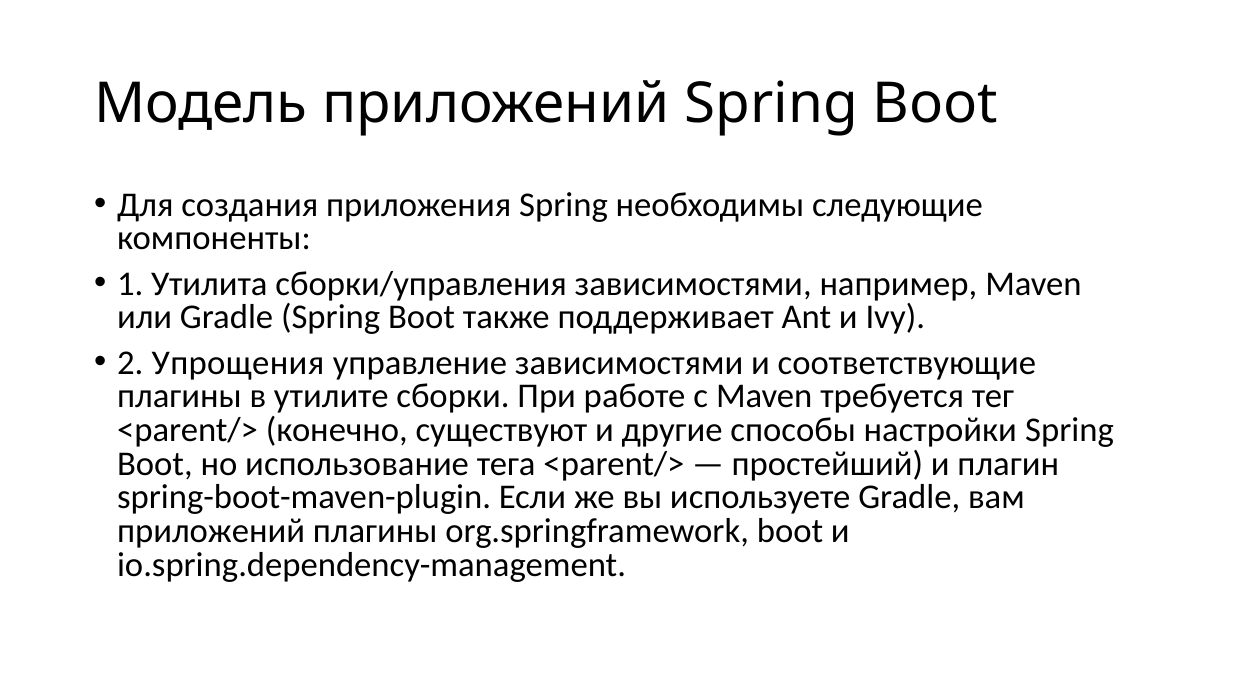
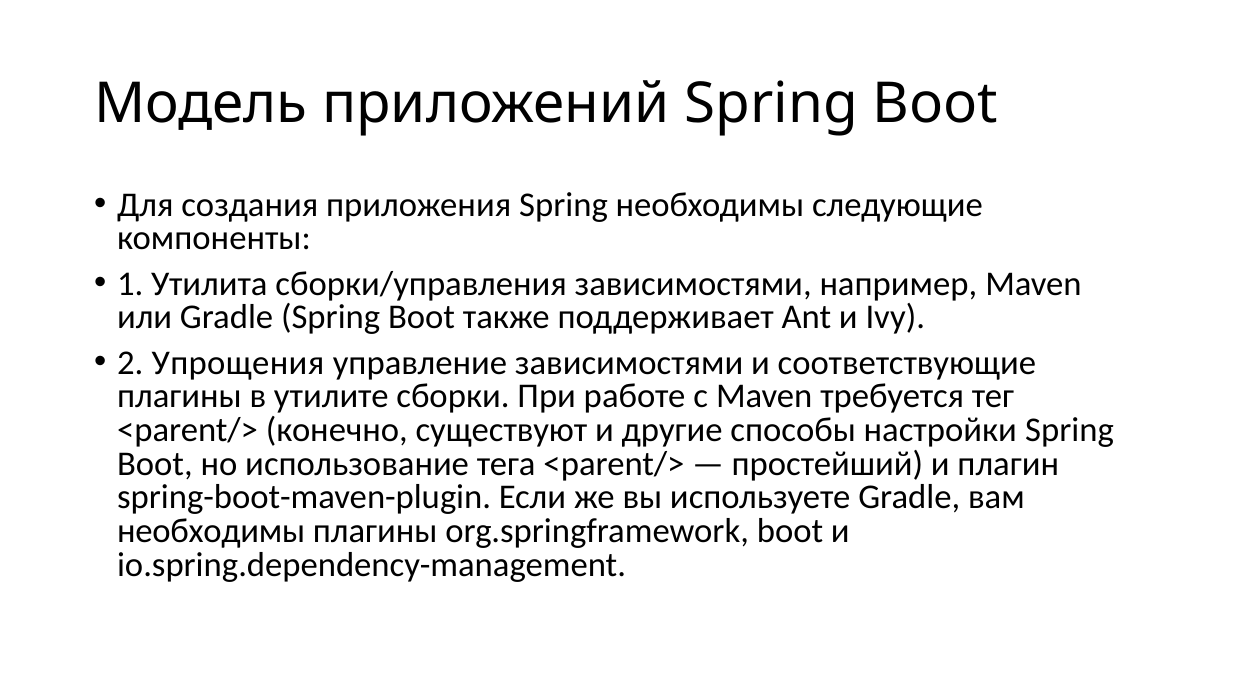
приложений at (211, 532): приложений -> необходимы
